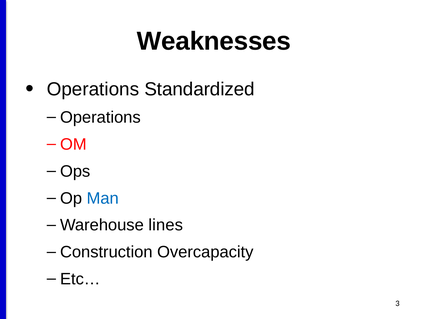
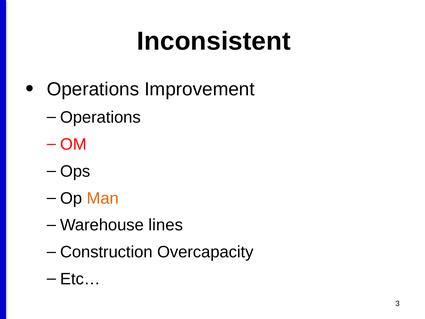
Weaknesses: Weaknesses -> Inconsistent
Standardized: Standardized -> Improvement
Man colour: blue -> orange
